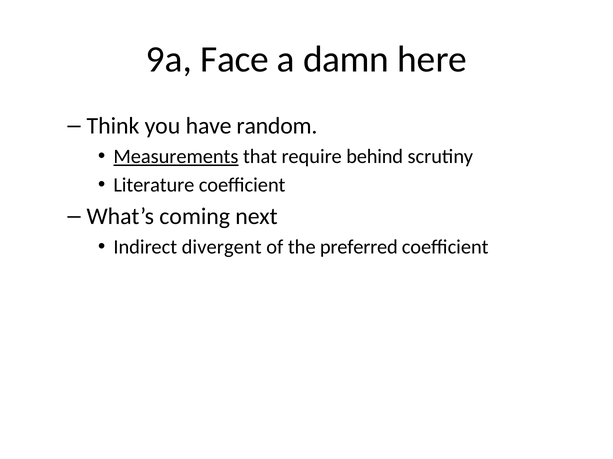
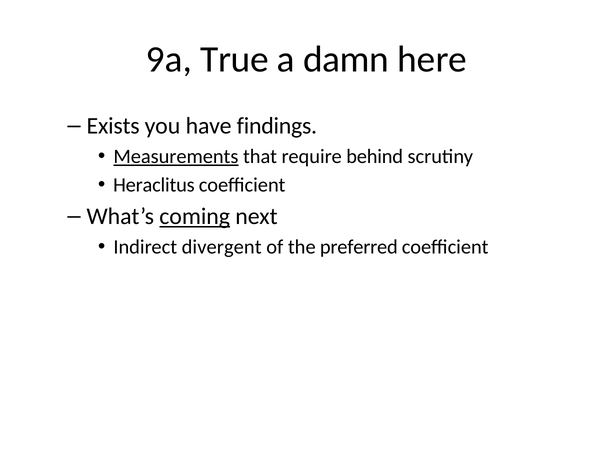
Face: Face -> True
Think: Think -> Exists
random: random -> findings
Literature: Literature -> Heraclitus
coming underline: none -> present
